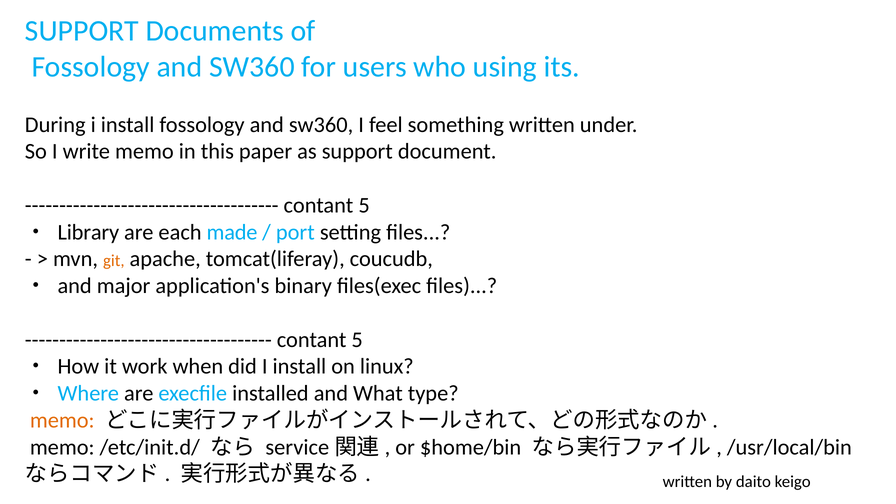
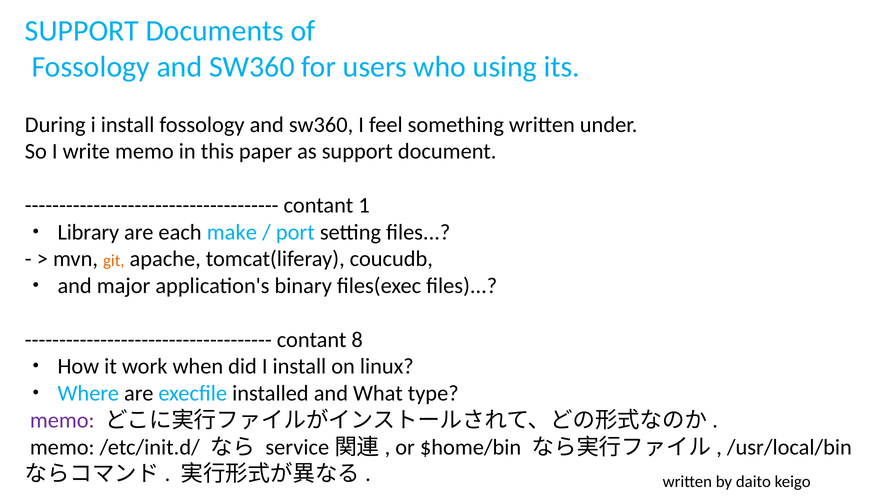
5 at (364, 205): 5 -> 1
made: made -> make
5 at (357, 340): 5 -> 8
memo at (62, 420) colour: orange -> purple
